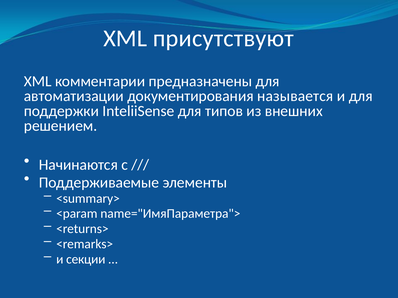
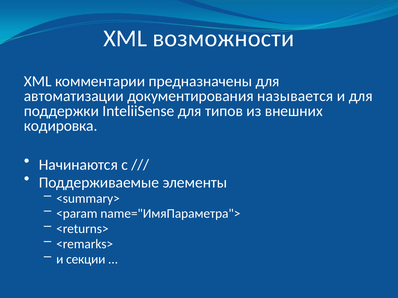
присутствуют: присутствуют -> возможности
решением: решением -> кодировка
